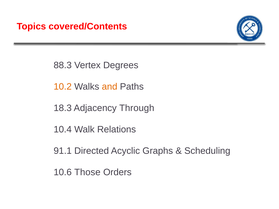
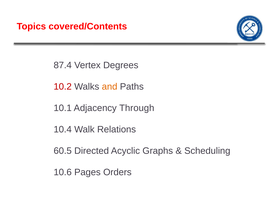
88.3: 88.3 -> 87.4
10.2 colour: orange -> red
18.3: 18.3 -> 10.1
91.1: 91.1 -> 60.5
Those: Those -> Pages
